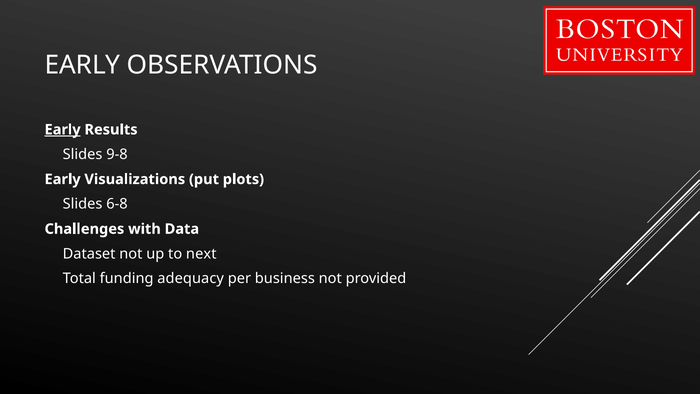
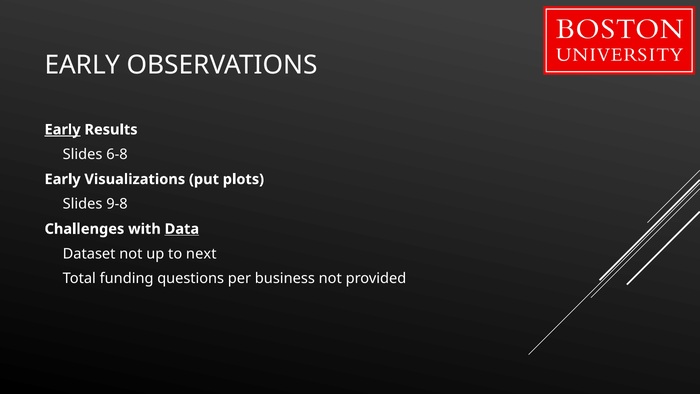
9-8: 9-8 -> 6-8
6-8: 6-8 -> 9-8
Data underline: none -> present
adequacy: adequacy -> questions
